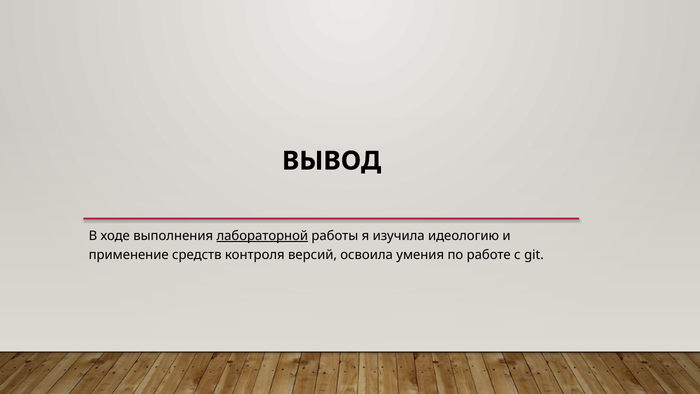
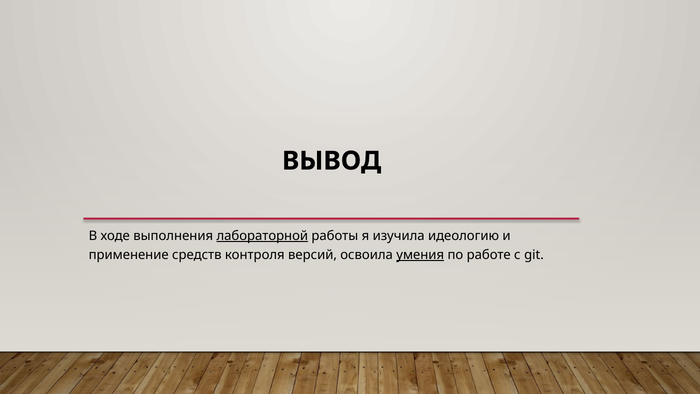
умения underline: none -> present
